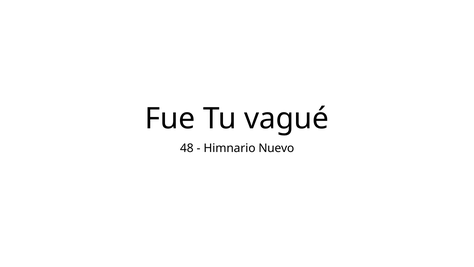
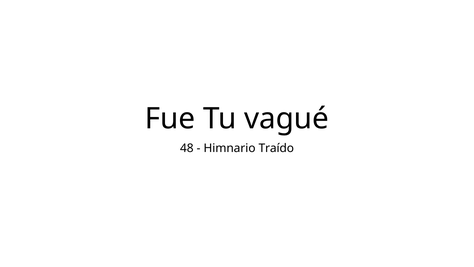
Nuevo: Nuevo -> Traído
